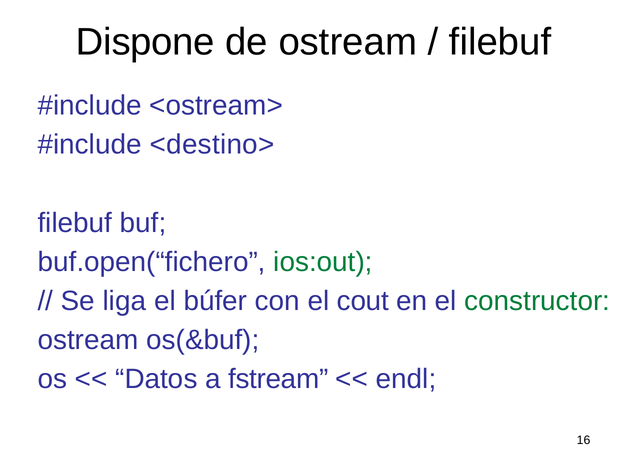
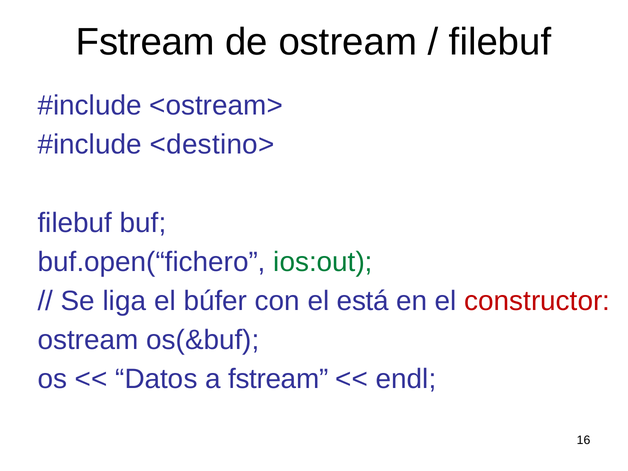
Dispone at (145, 42): Dispone -> Fstream
cout: cout -> está
constructor colour: green -> red
